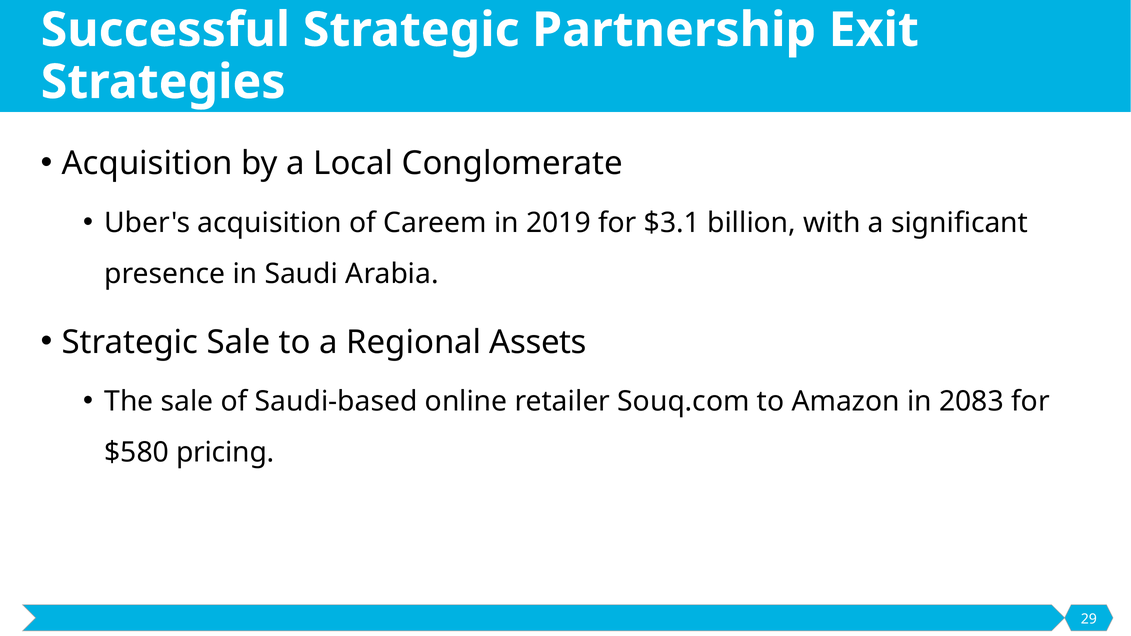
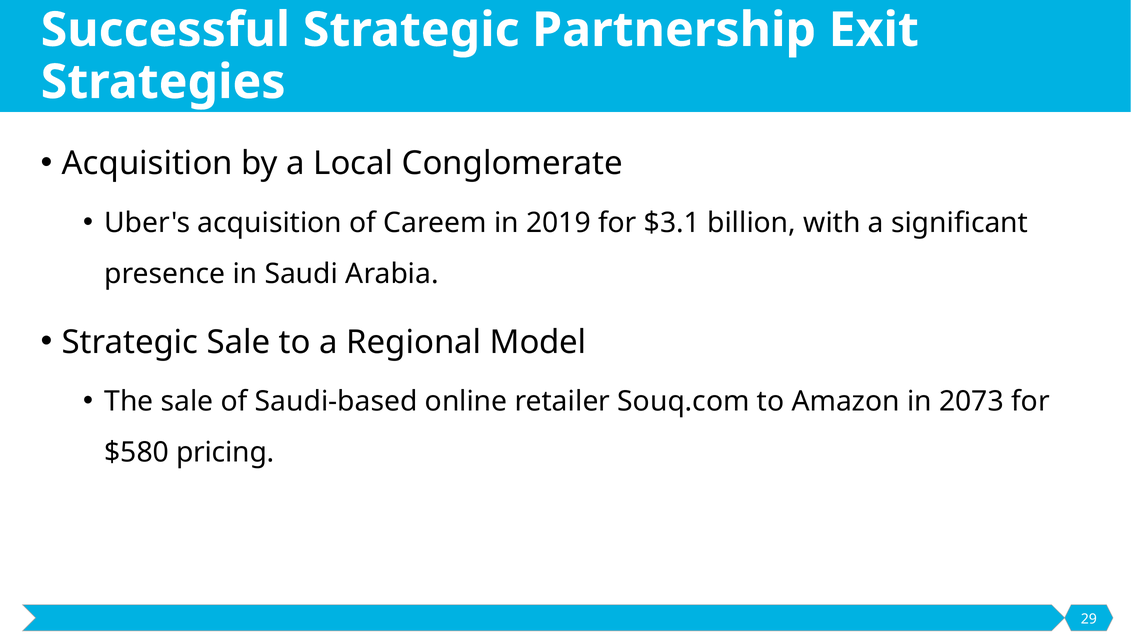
Assets: Assets -> Model
2083: 2083 -> 2073
